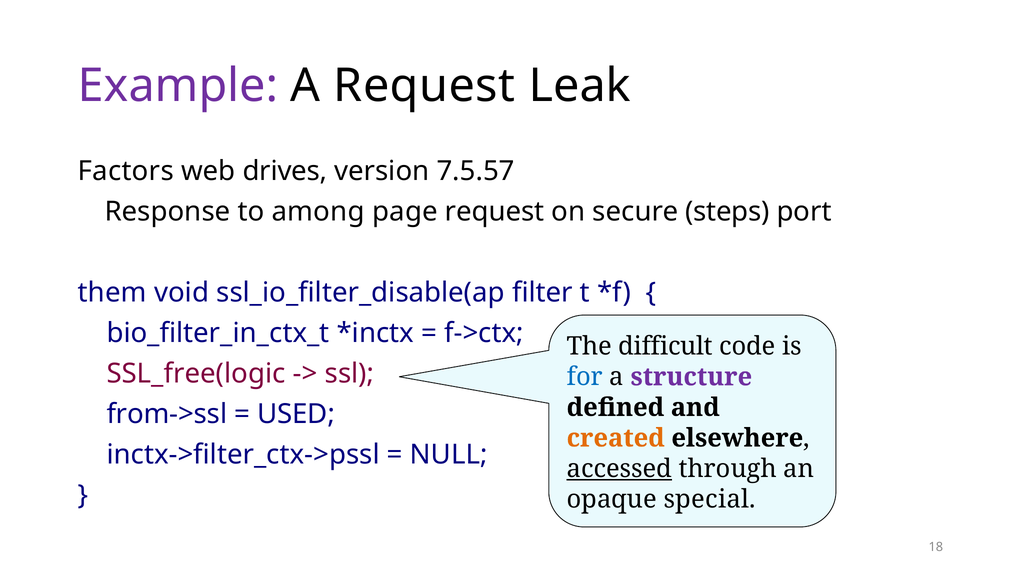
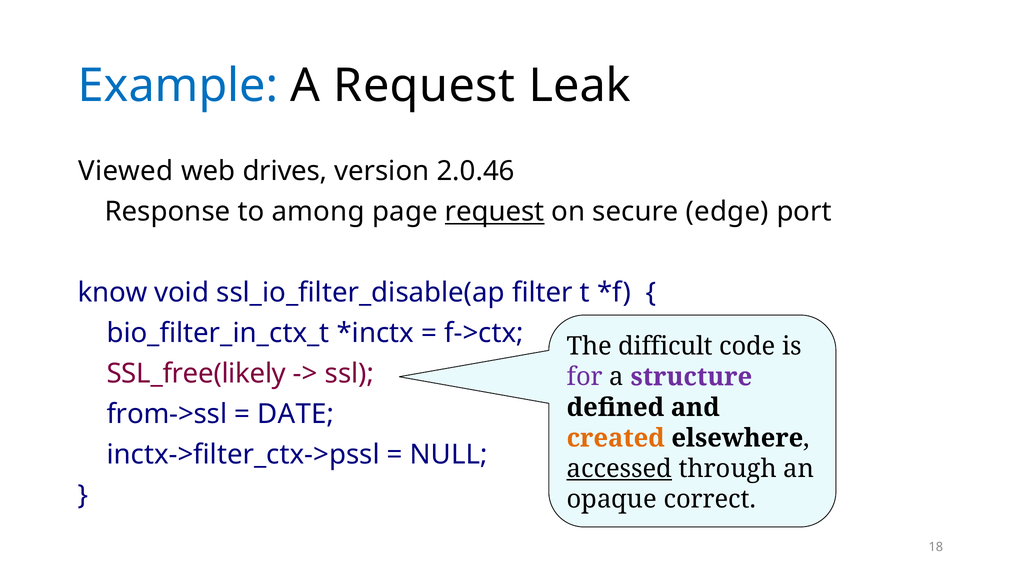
Example colour: purple -> blue
Factors: Factors -> Viewed
7.5.57: 7.5.57 -> 2.0.46
request at (495, 212) underline: none -> present
steps: steps -> edge
them: them -> know
SSL_free(logic: SSL_free(logic -> SSL_free(likely
for colour: blue -> purple
USED: USED -> DATE
special: special -> correct
